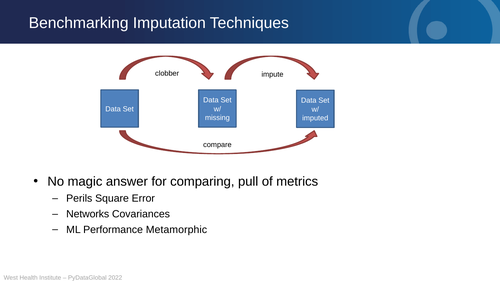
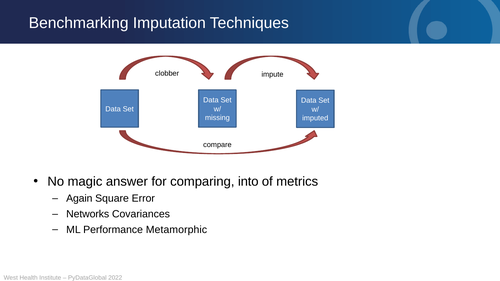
pull: pull -> into
Perils: Perils -> Again
